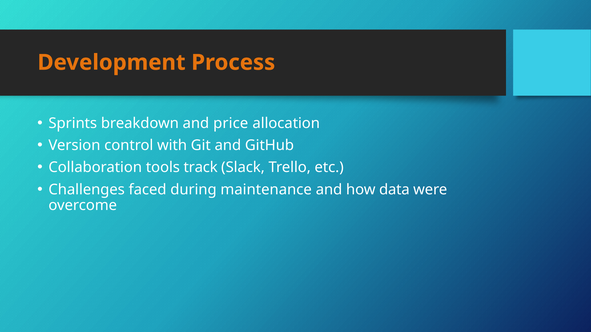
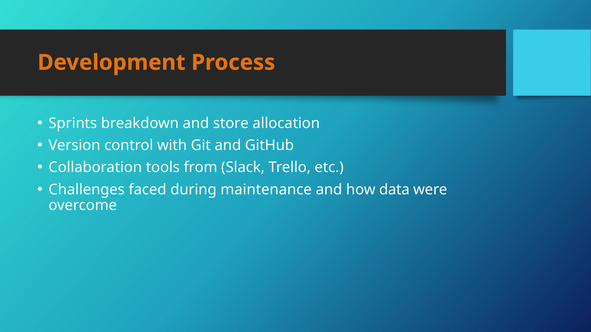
price: price -> store
track: track -> from
